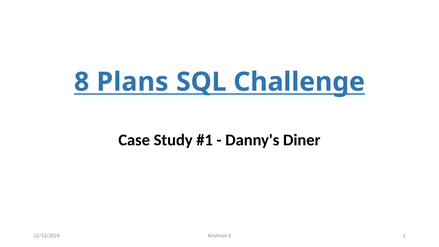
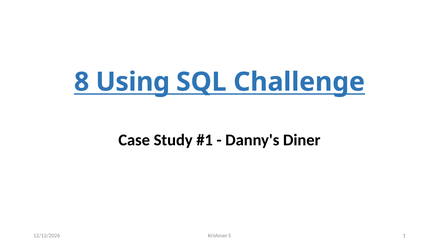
Plans: Plans -> Using
